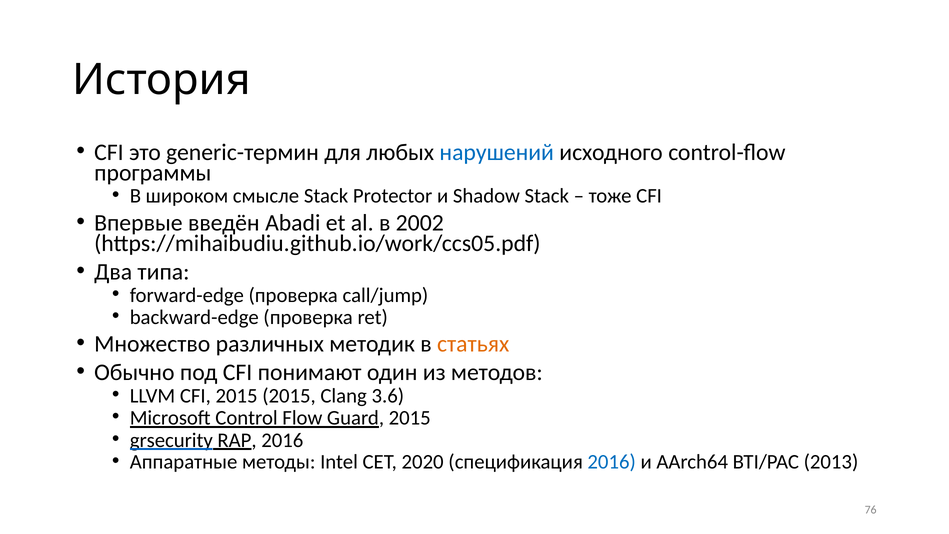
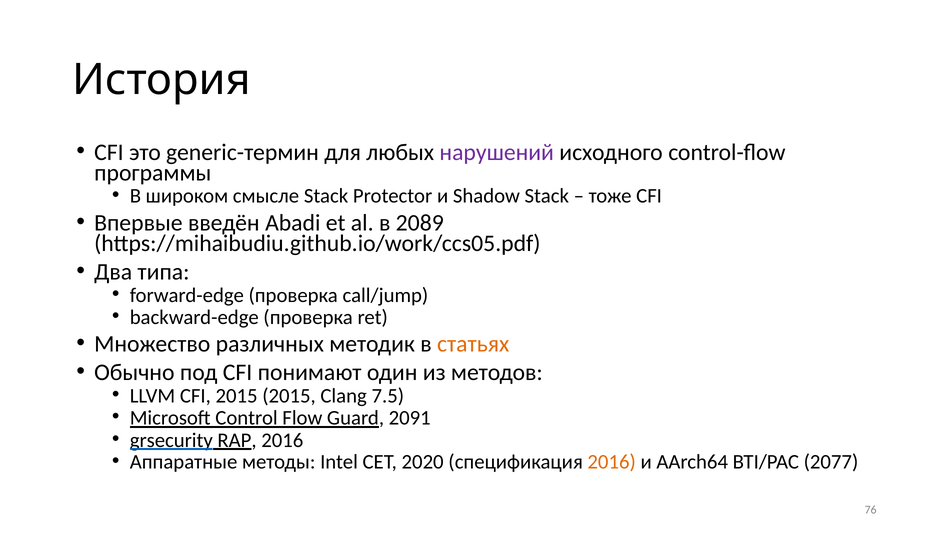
нарушений colour: blue -> purple
2002: 2002 -> 2089
3.6: 3.6 -> 7.5
Guard 2015: 2015 -> 2091
2016 at (612, 462) colour: blue -> orange
2013: 2013 -> 2077
